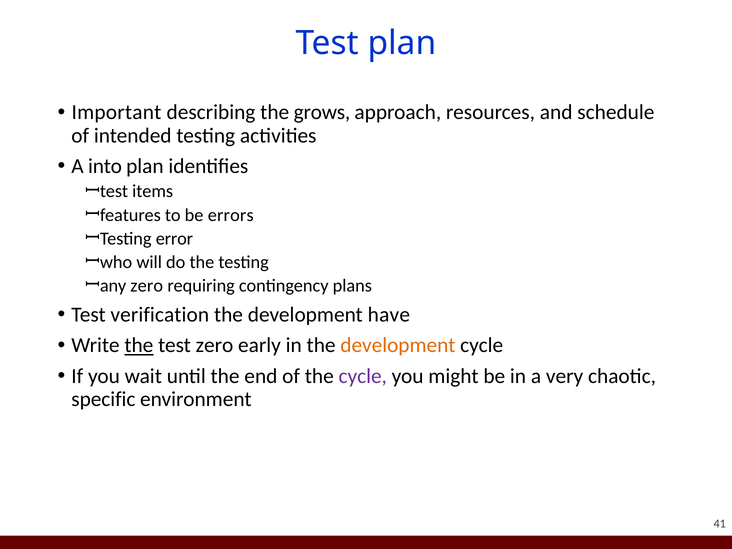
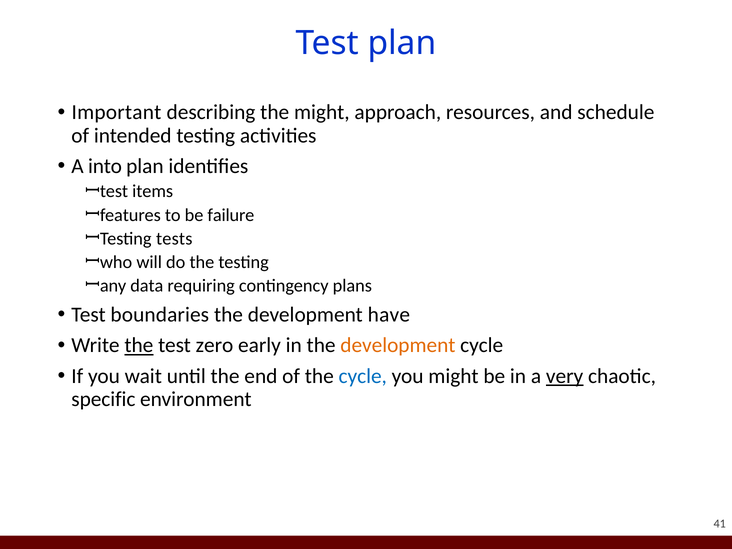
the grows: grows -> might
errors: errors -> failure
error: error -> tests
zero at (147, 286): zero -> data
verification: verification -> boundaries
cycle at (363, 376) colour: purple -> blue
very underline: none -> present
